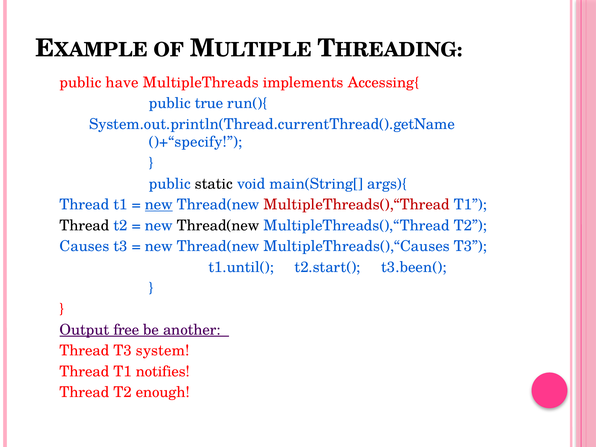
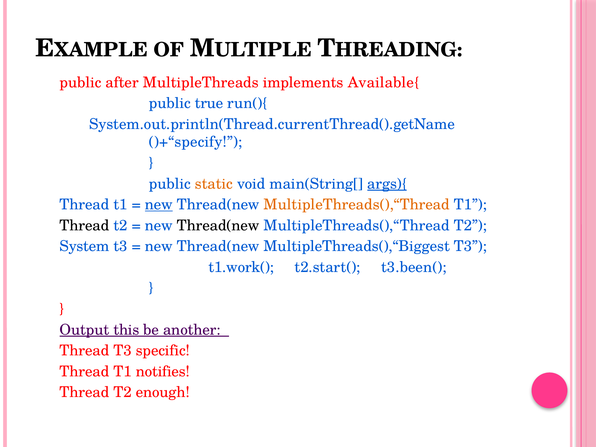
have: have -> after
Accessing{: Accessing{ -> Available{
static colour: black -> orange
args){ underline: none -> present
MultipleThreads(),“Thread at (357, 205) colour: red -> orange
Causes: Causes -> System
MultipleThreads(),“Causes: MultipleThreads(),“Causes -> MultipleThreads(),“Biggest
t1.until(: t1.until( -> t1.work(
free: free -> this
system: system -> specific
